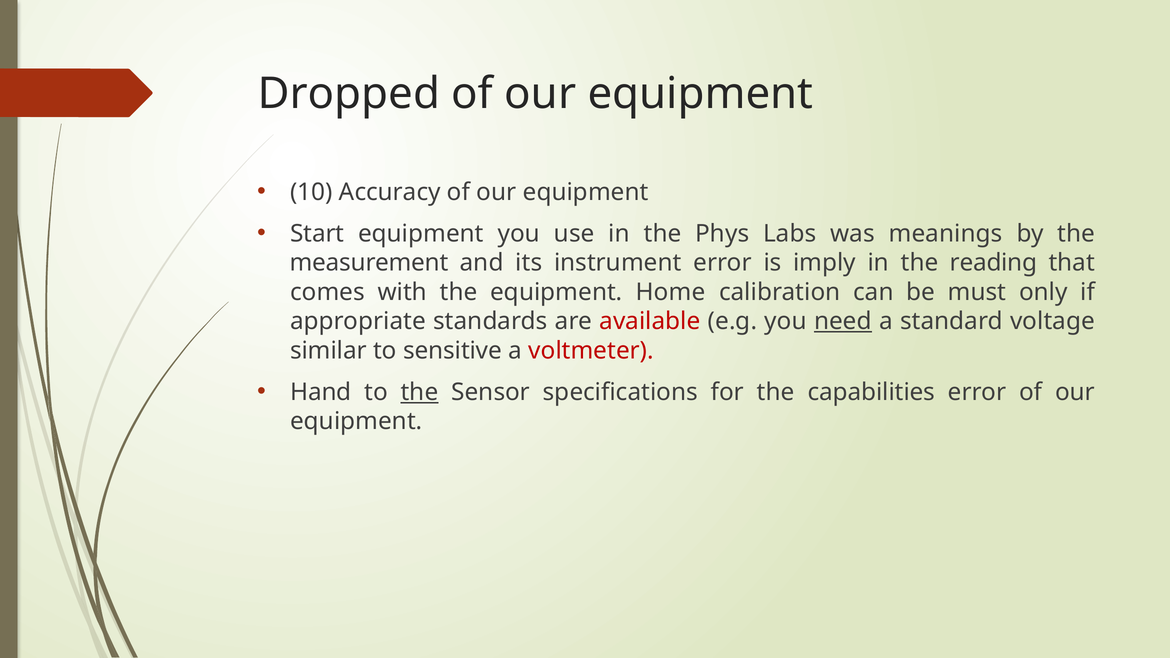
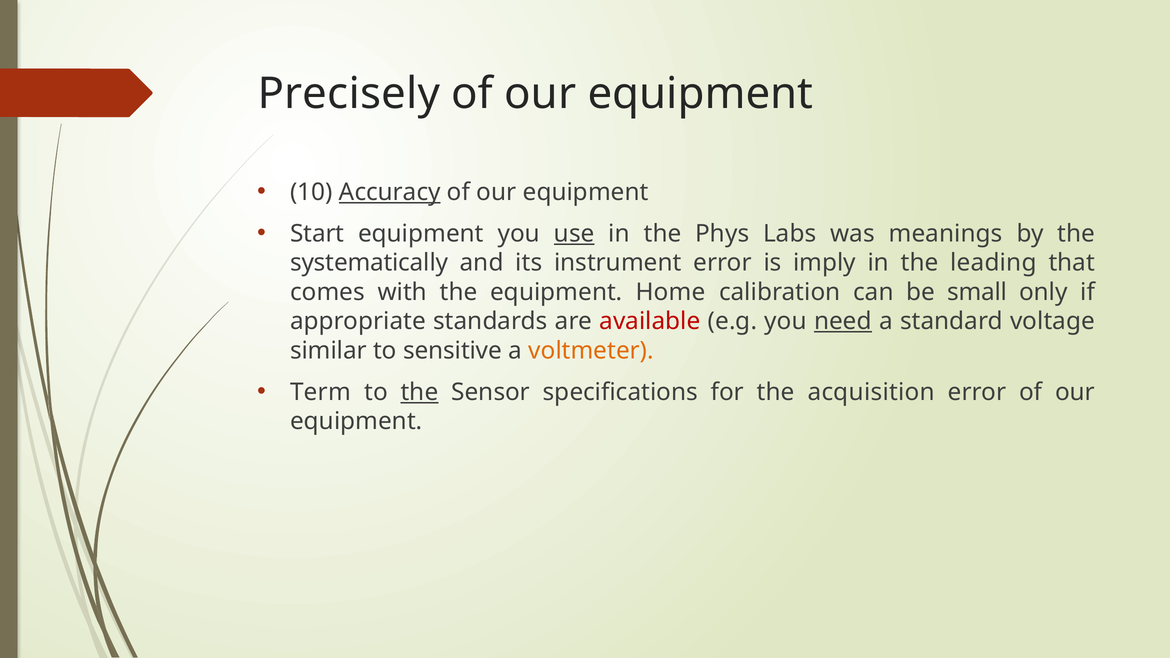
Dropped: Dropped -> Precisely
Accuracy underline: none -> present
use underline: none -> present
measurement: measurement -> systematically
reading: reading -> leading
must: must -> small
voltmeter colour: red -> orange
Hand: Hand -> Term
capabilities: capabilities -> acquisition
